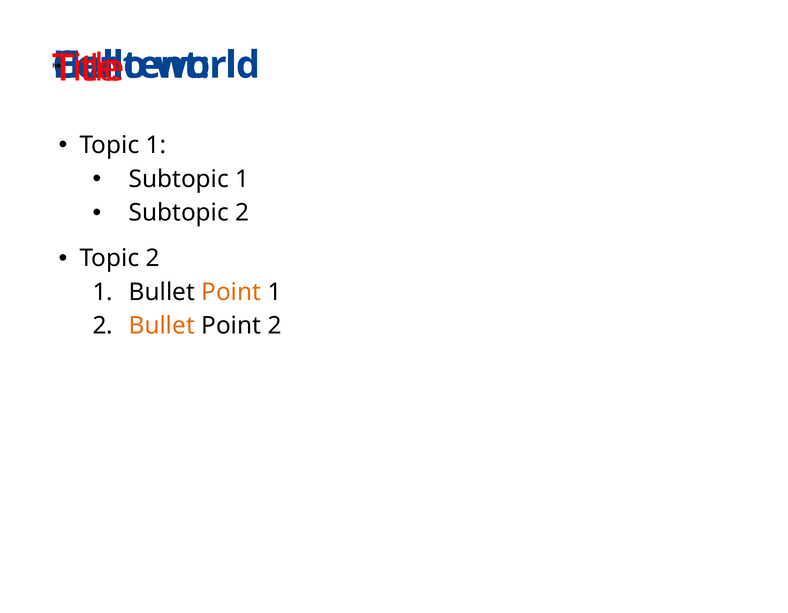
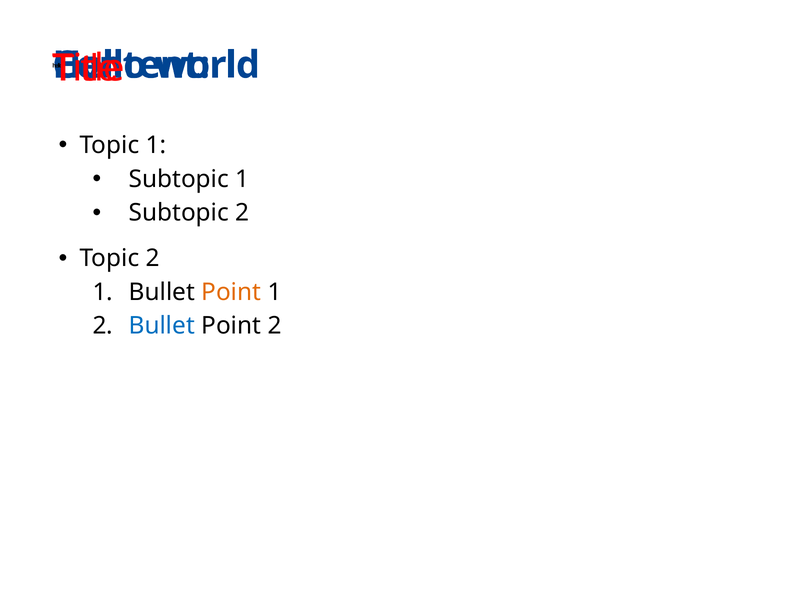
Bullet at (162, 326) colour: orange -> blue
